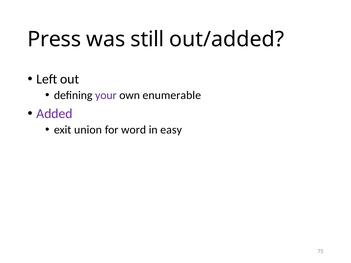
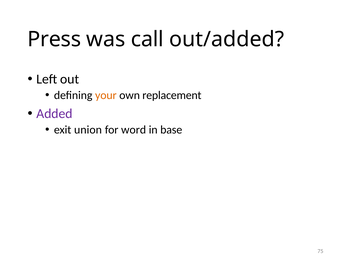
still: still -> call
your colour: purple -> orange
enumerable: enumerable -> replacement
easy: easy -> base
